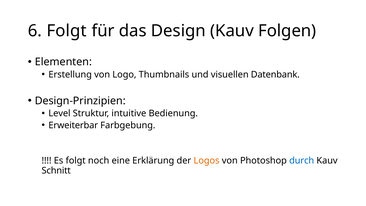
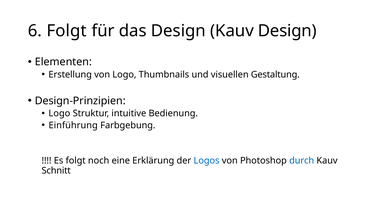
Kauv Folgen: Folgen -> Design
Datenbank: Datenbank -> Gestaltung
Level at (59, 113): Level -> Logo
Erweiterbar: Erweiterbar -> Einführung
Logos colour: orange -> blue
